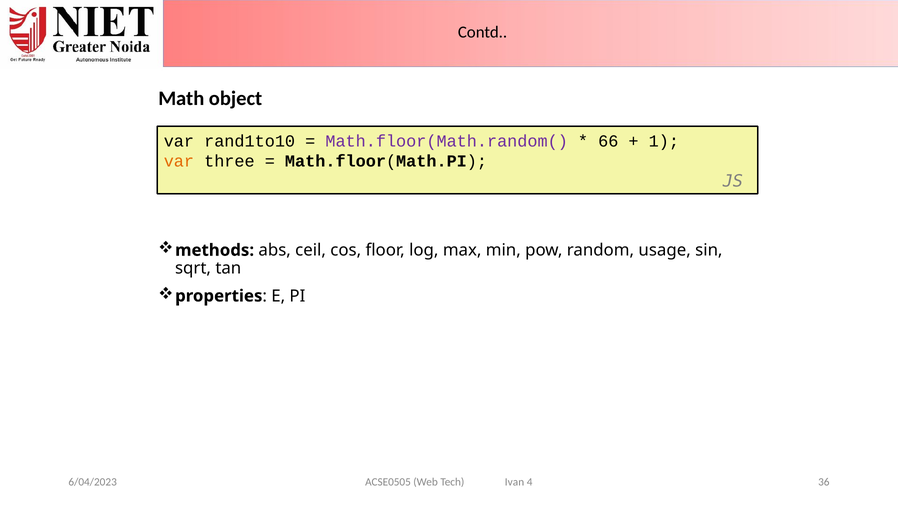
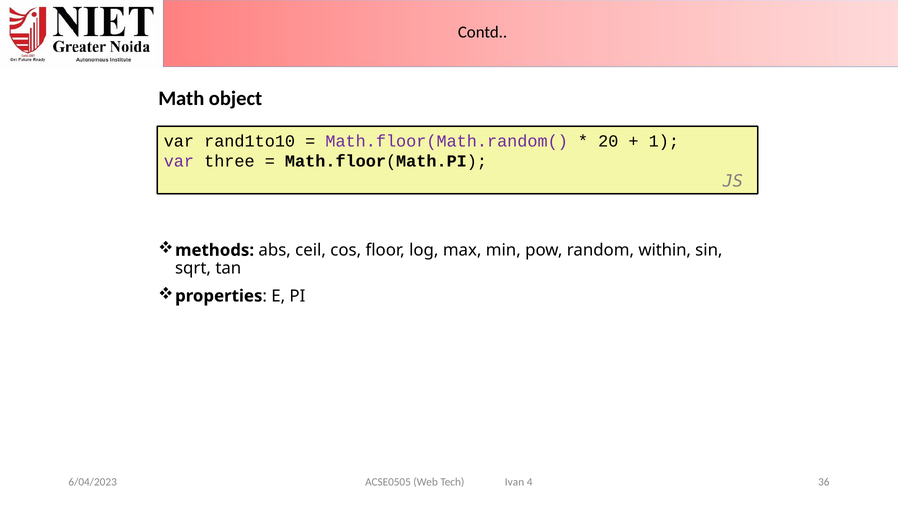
66: 66 -> 20
var at (179, 161) colour: orange -> purple
usage: usage -> within
